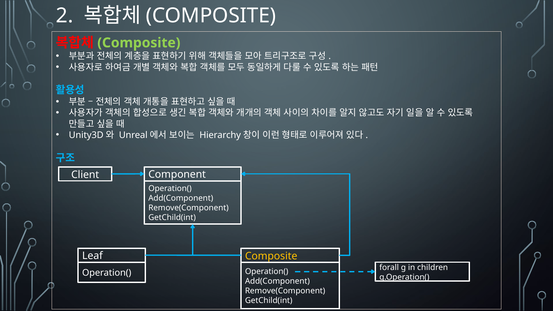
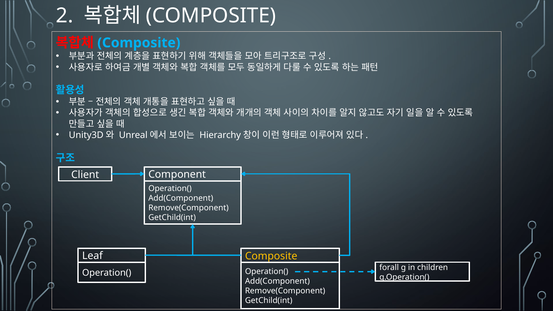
Composite at (139, 43) colour: light green -> light blue
